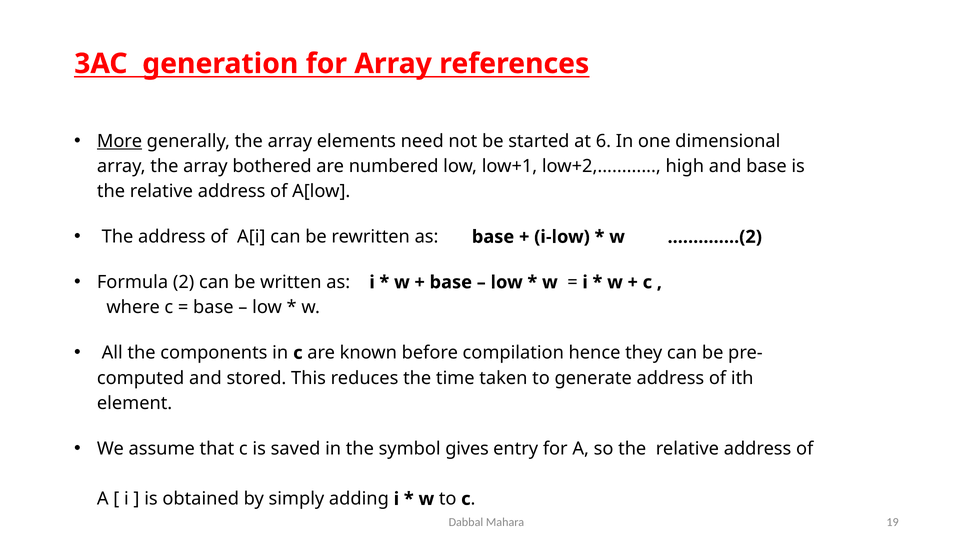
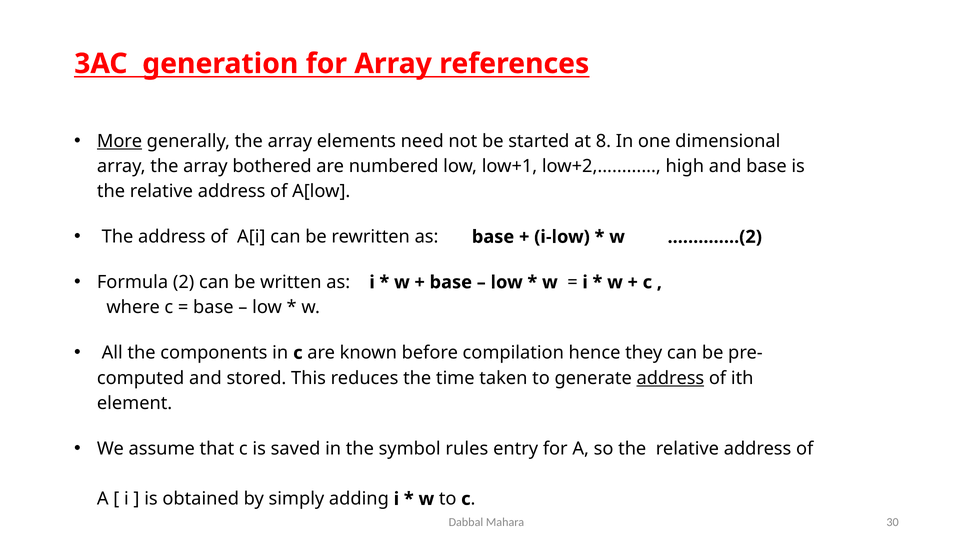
6: 6 -> 8
address at (670, 378) underline: none -> present
gives: gives -> rules
19: 19 -> 30
